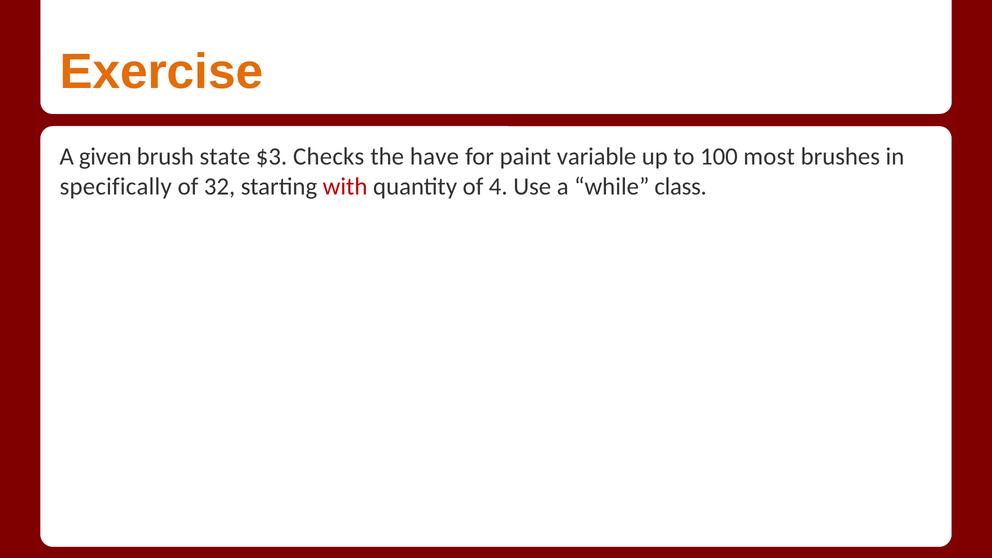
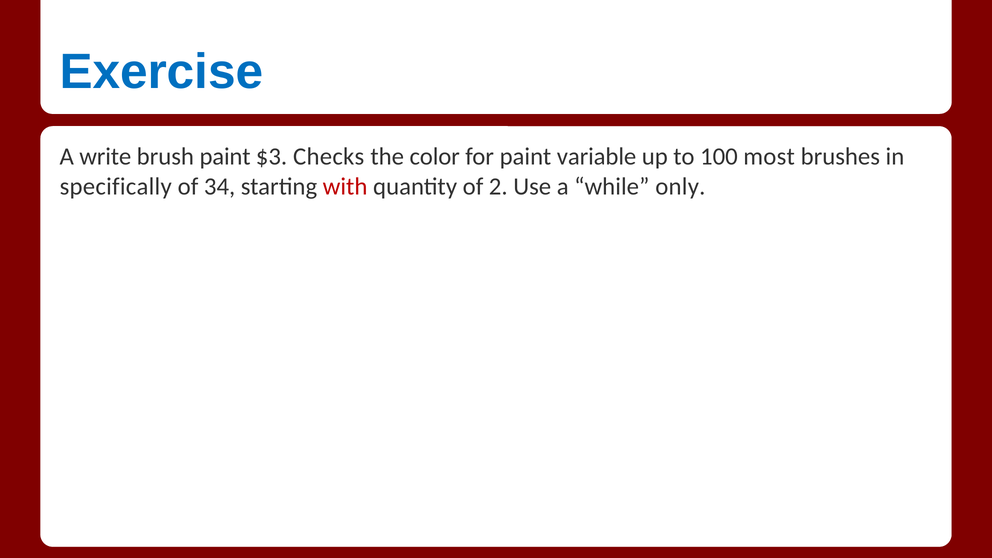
Exercise colour: orange -> blue
given: given -> write
brush state: state -> paint
have: have -> color
32: 32 -> 34
4: 4 -> 2
class: class -> only
